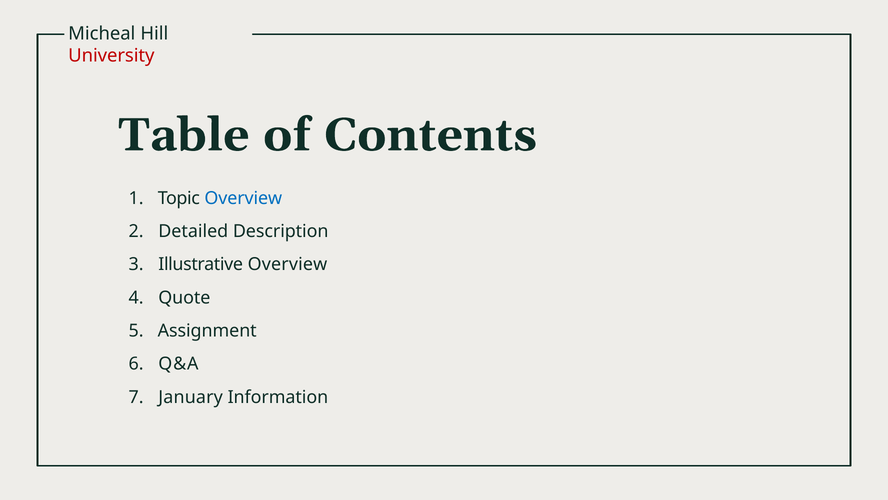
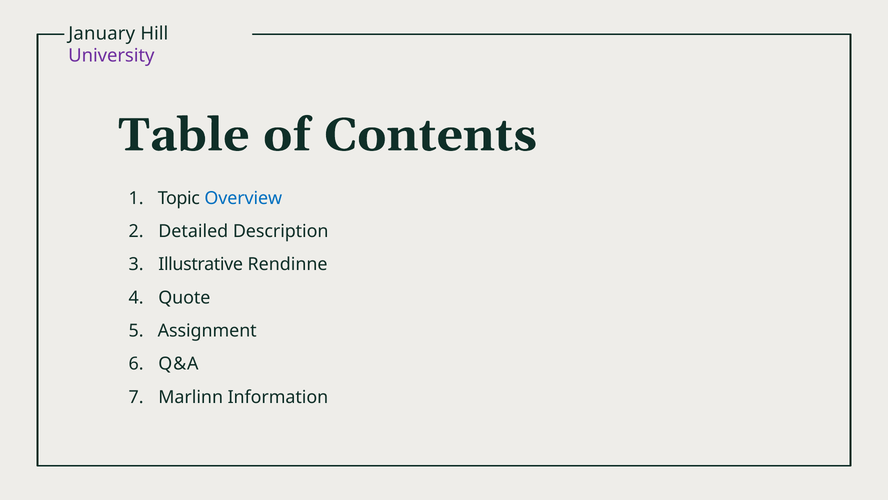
Micheal: Micheal -> January
University colour: red -> purple
Illustrative Overview: Overview -> Rendinne
January: January -> Marlinn
